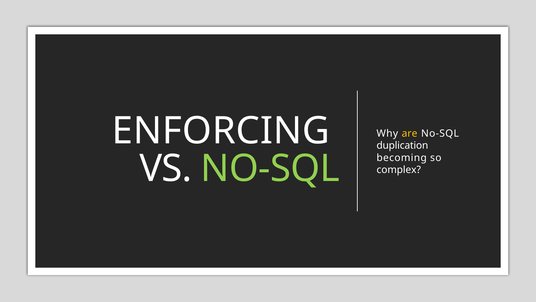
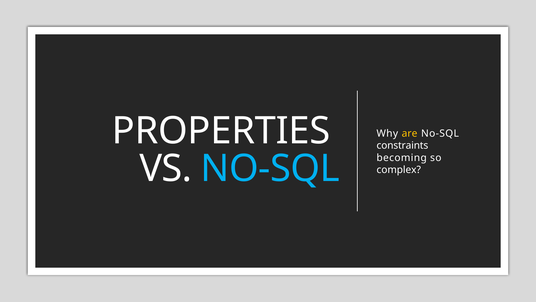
ENFORCING: ENFORCING -> PROPERTIES
duplication: duplication -> constraints
NO-SQL at (270, 168) colour: light green -> light blue
